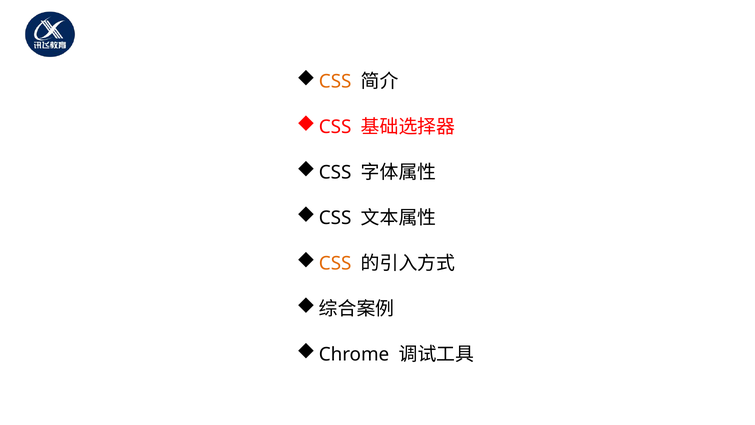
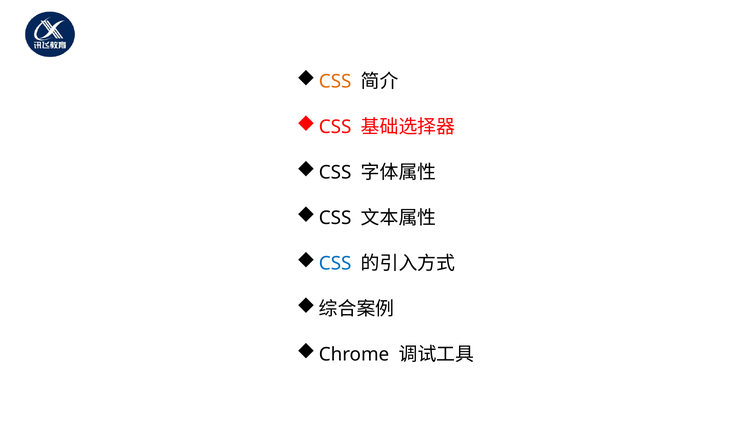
CSS at (335, 263) colour: orange -> blue
